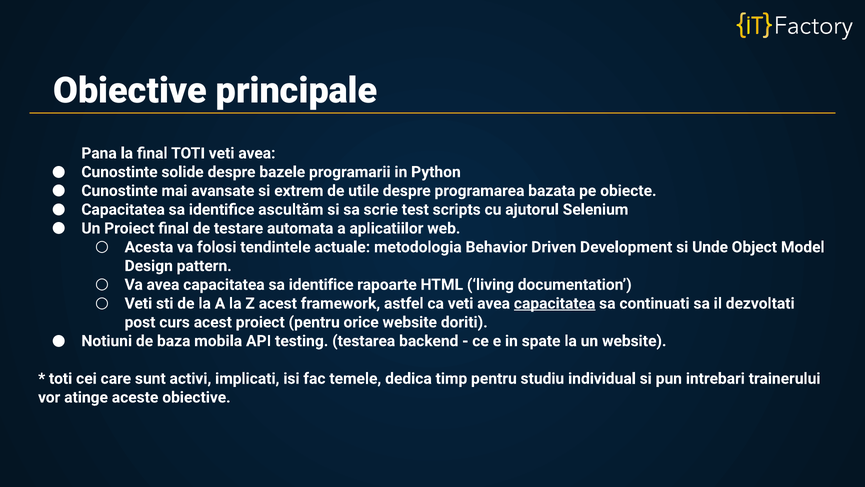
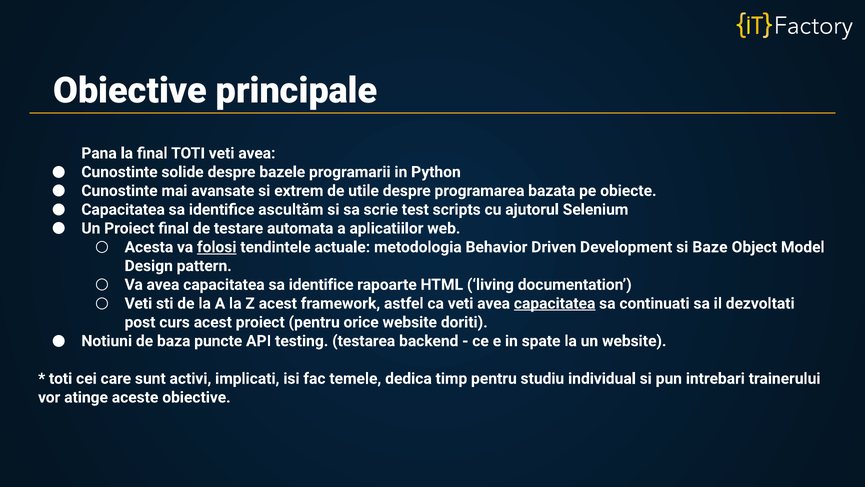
folosi underline: none -> present
Unde: Unde -> Baze
mobila: mobila -> puncte
